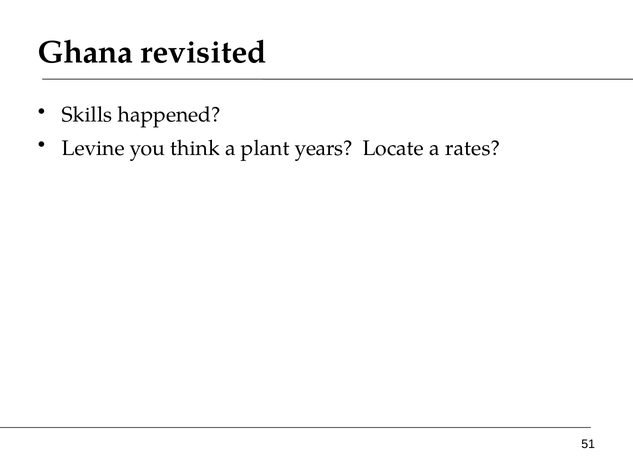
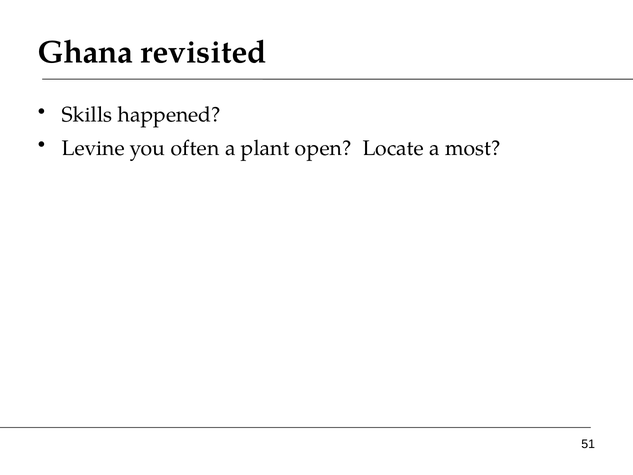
think: think -> often
years: years -> open
rates: rates -> most
